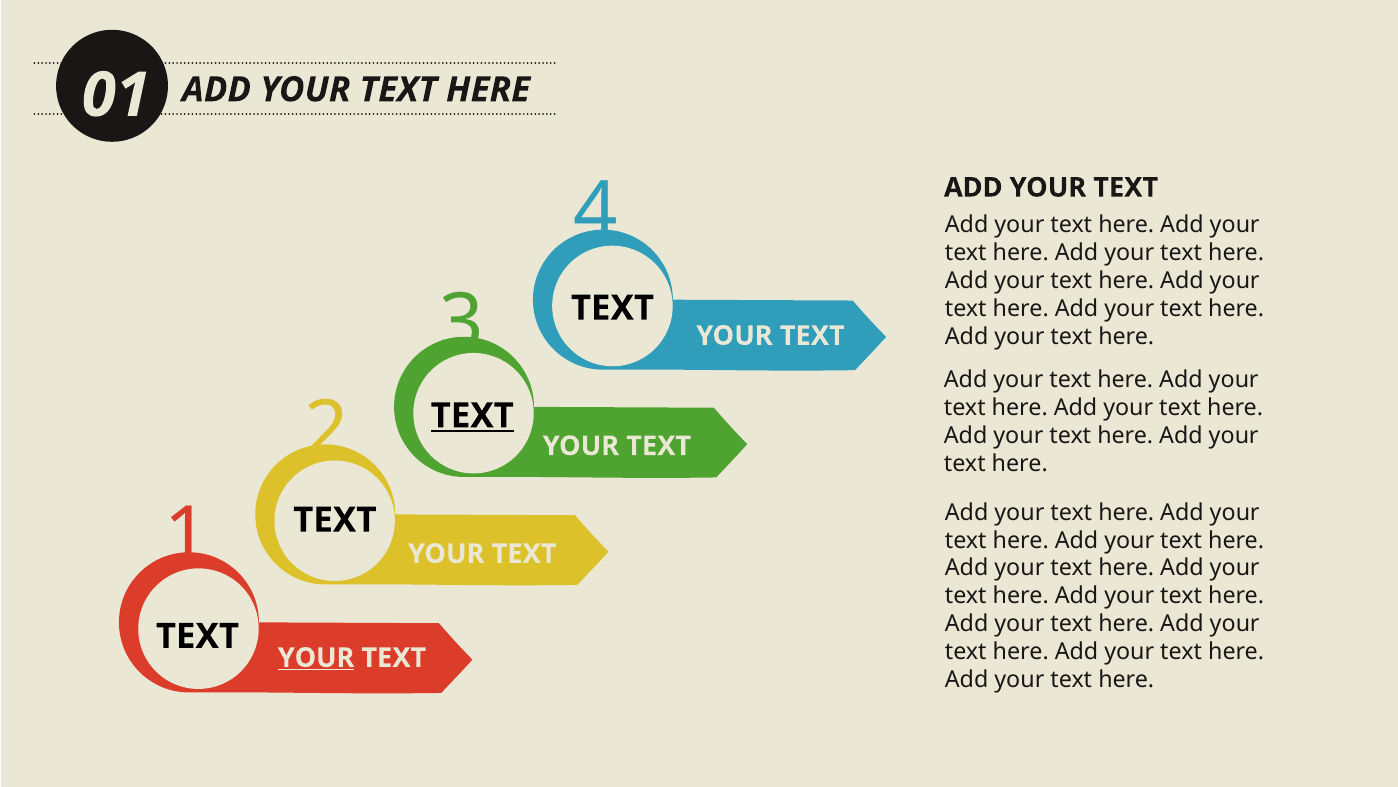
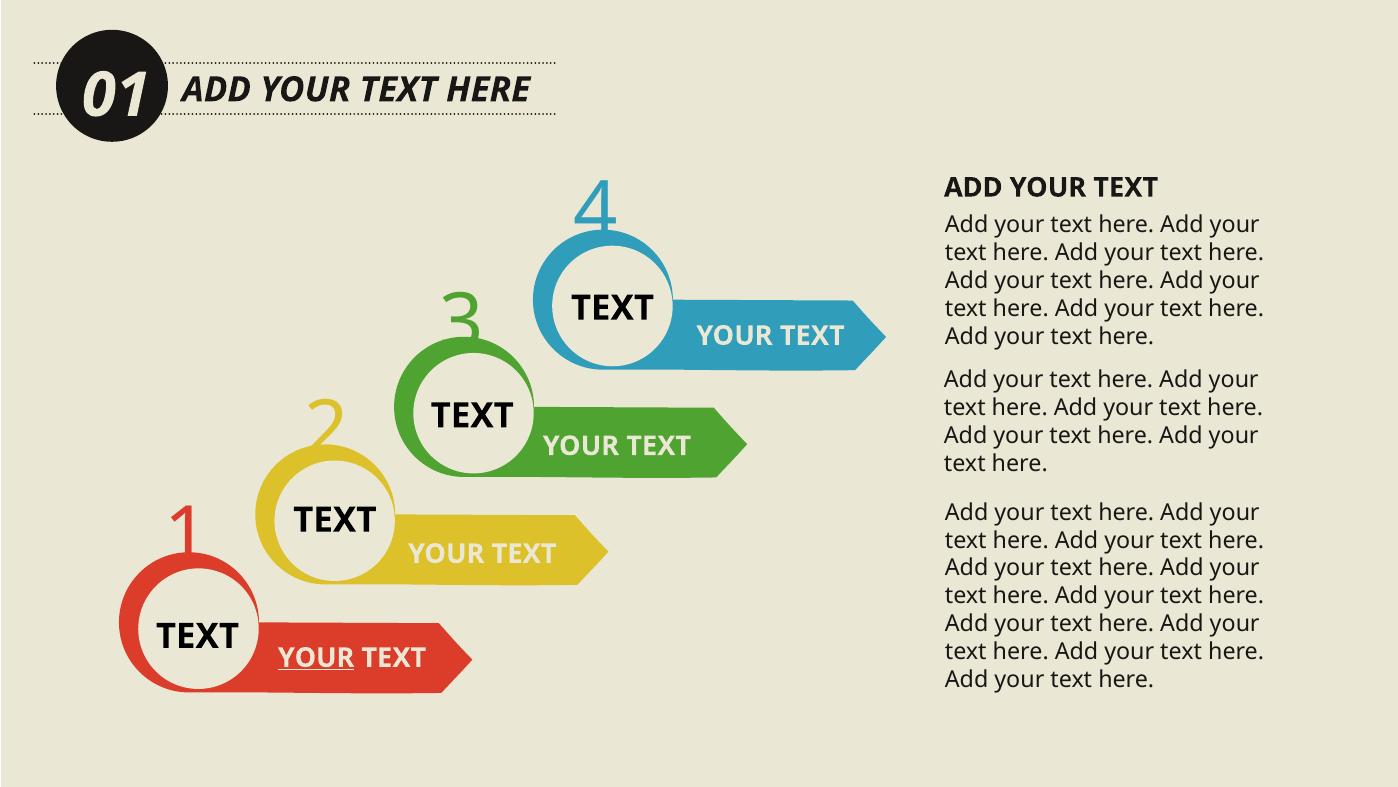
TEXT at (472, 415) underline: present -> none
